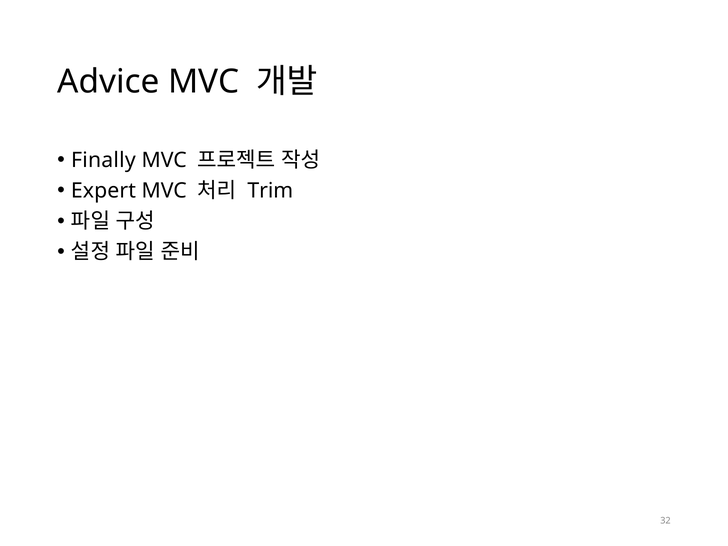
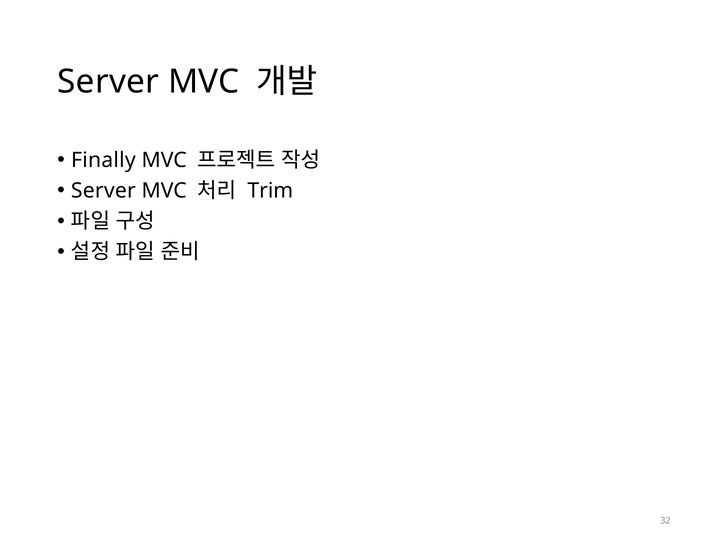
Advice at (108, 82): Advice -> Server
Expert at (103, 191): Expert -> Server
